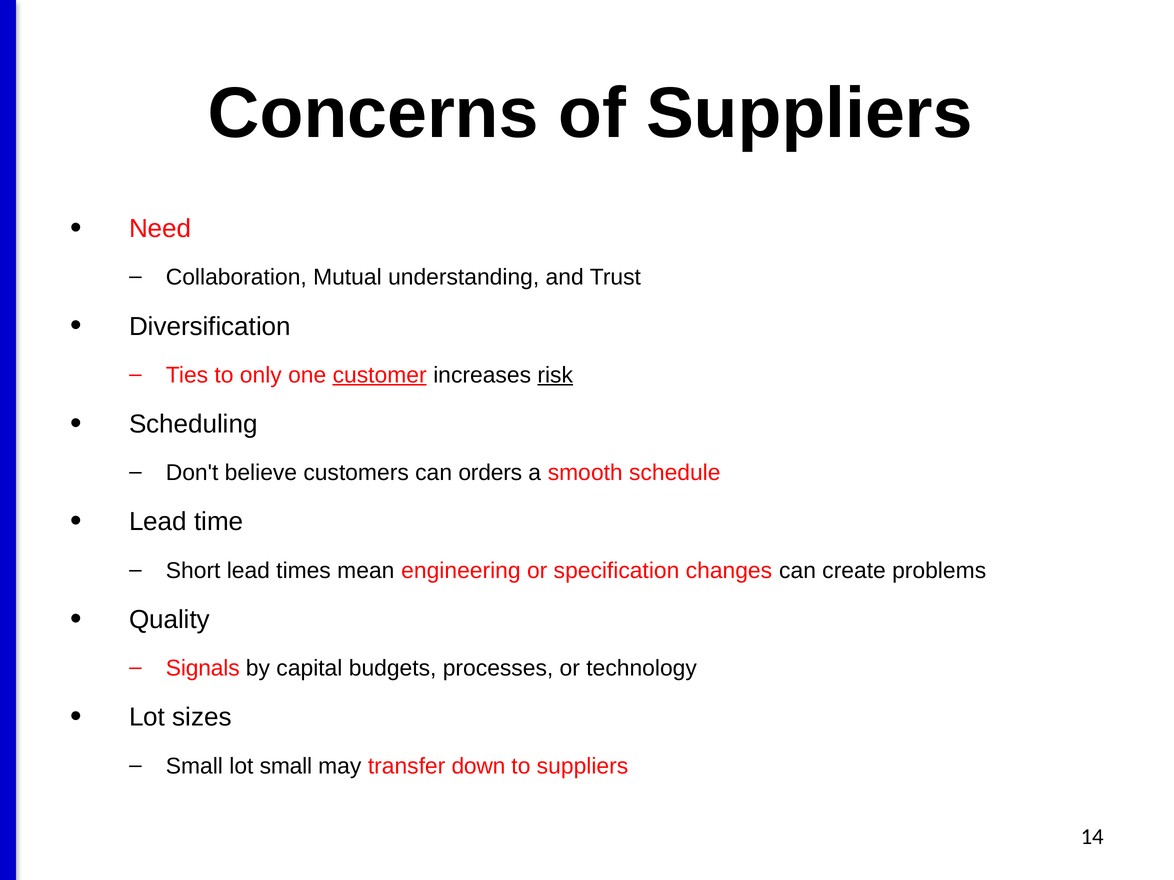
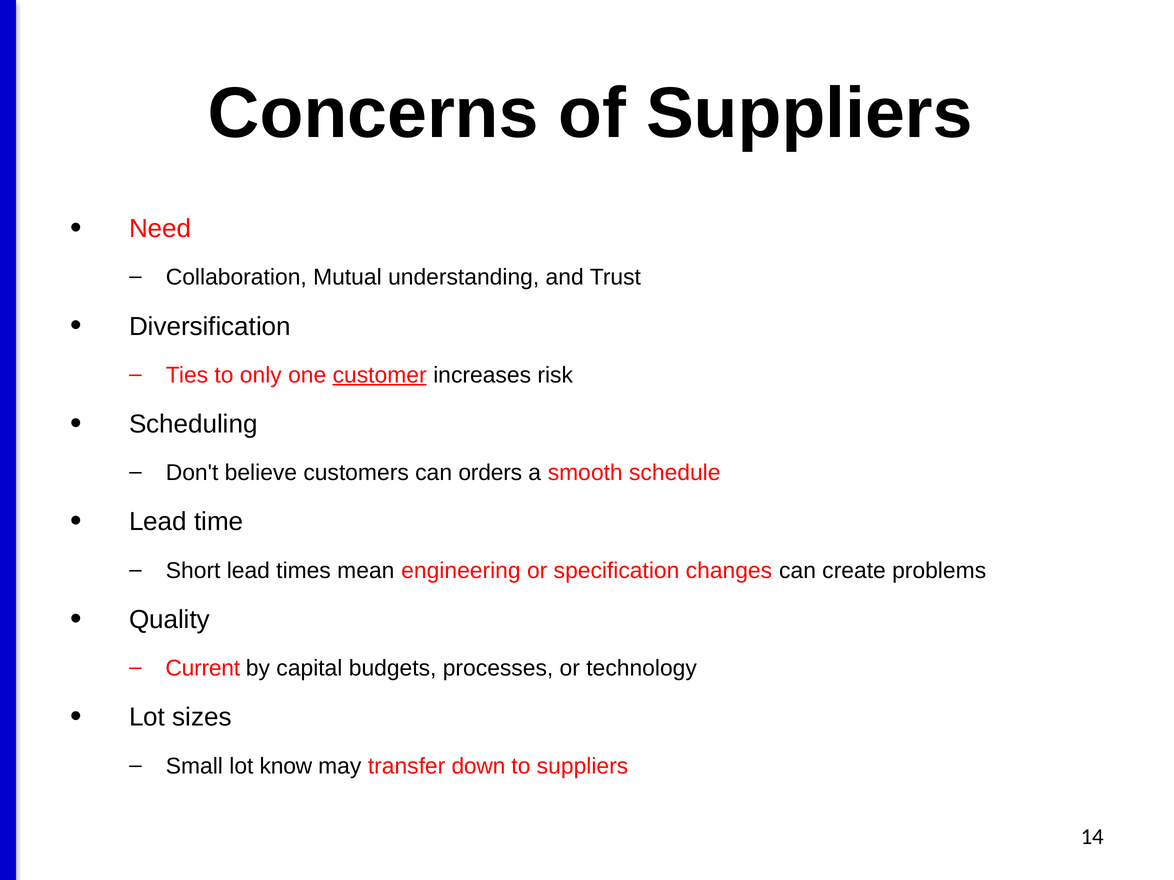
risk underline: present -> none
Signals: Signals -> Current
lot small: small -> know
